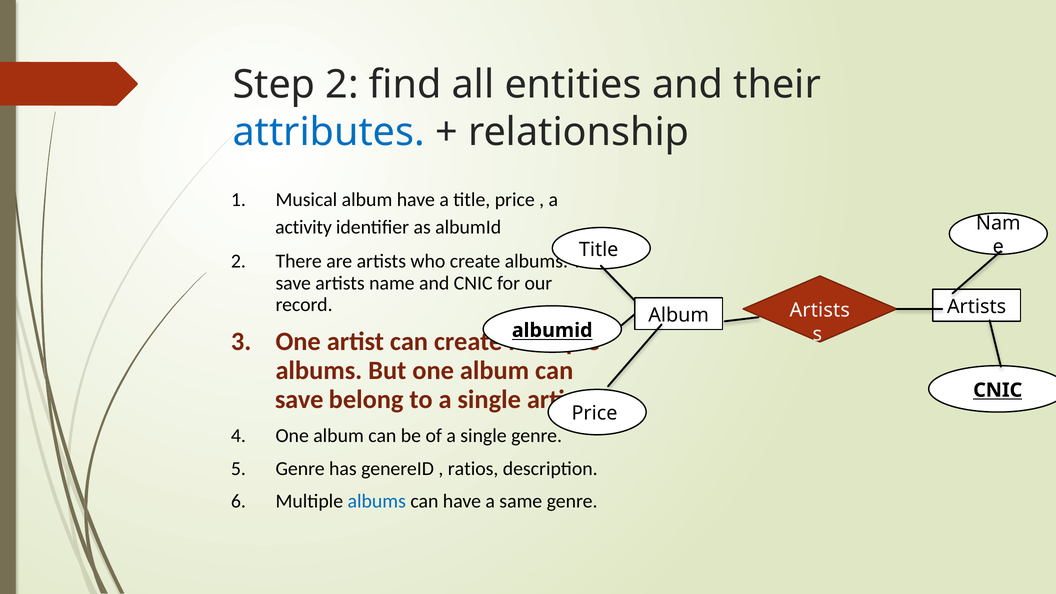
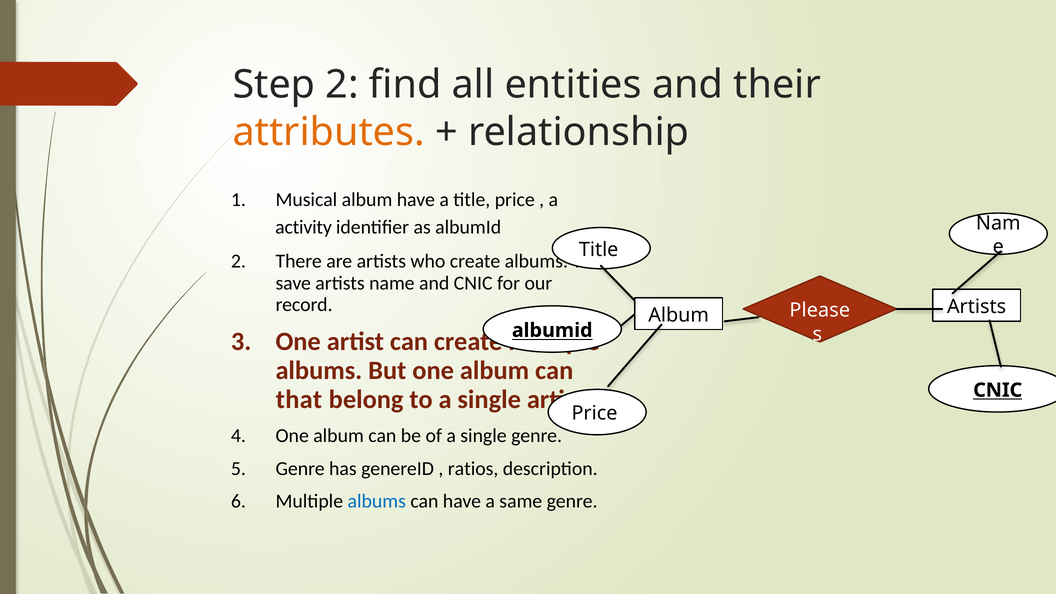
attributes colour: blue -> orange
Artists at (820, 310): Artists -> Please
save at (299, 399): save -> that
